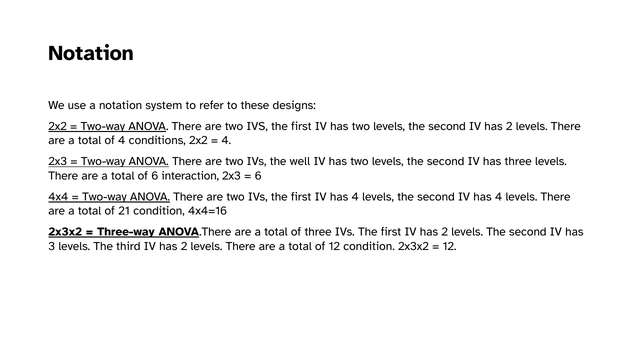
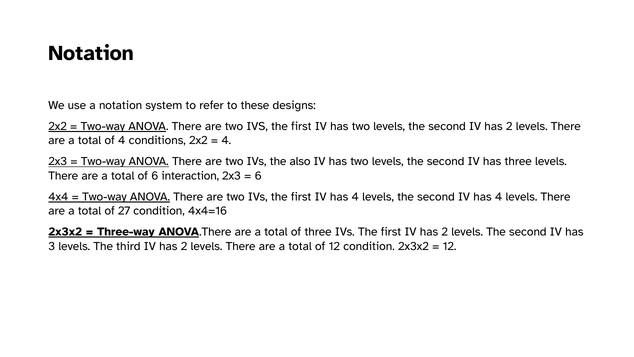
well: well -> also
21: 21 -> 27
